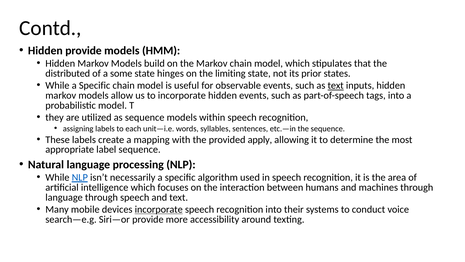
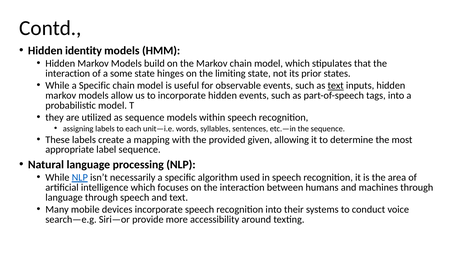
Hidden provide: provide -> identity
distributed at (68, 73): distributed -> interaction
apply: apply -> given
incorporate at (159, 209) underline: present -> none
